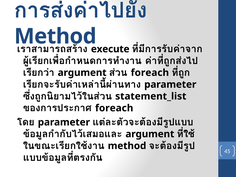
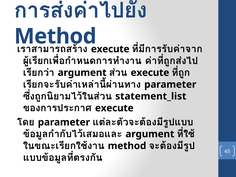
foreach at (150, 73): foreach -> execute
foreach at (114, 108): foreach -> execute
